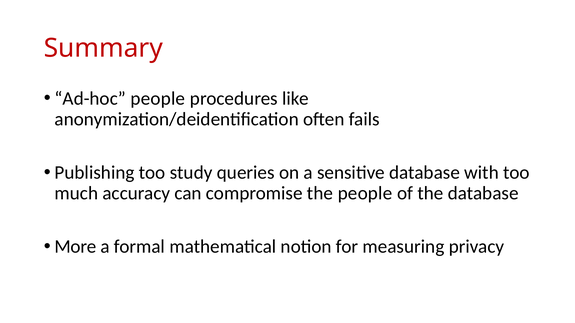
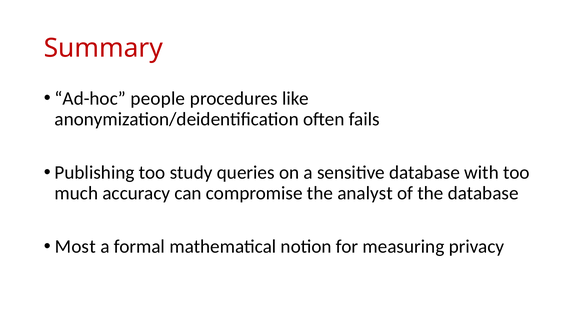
the people: people -> analyst
More: More -> Most
